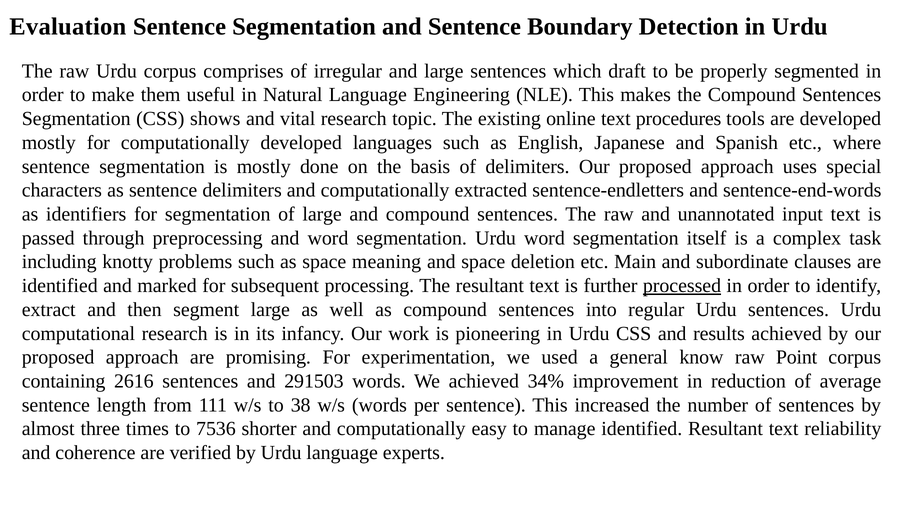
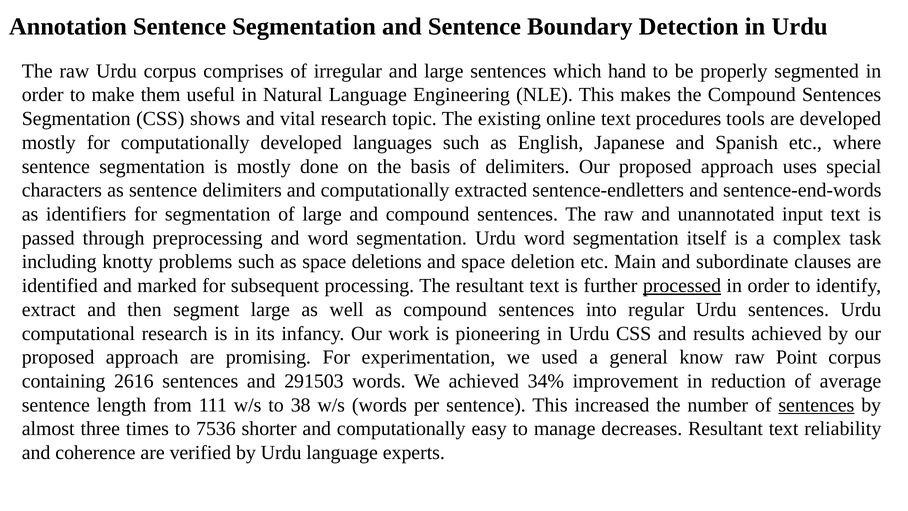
Evaluation: Evaluation -> Annotation
draft: draft -> hand
meaning: meaning -> deletions
sentences at (816, 405) underline: none -> present
manage identified: identified -> decreases
